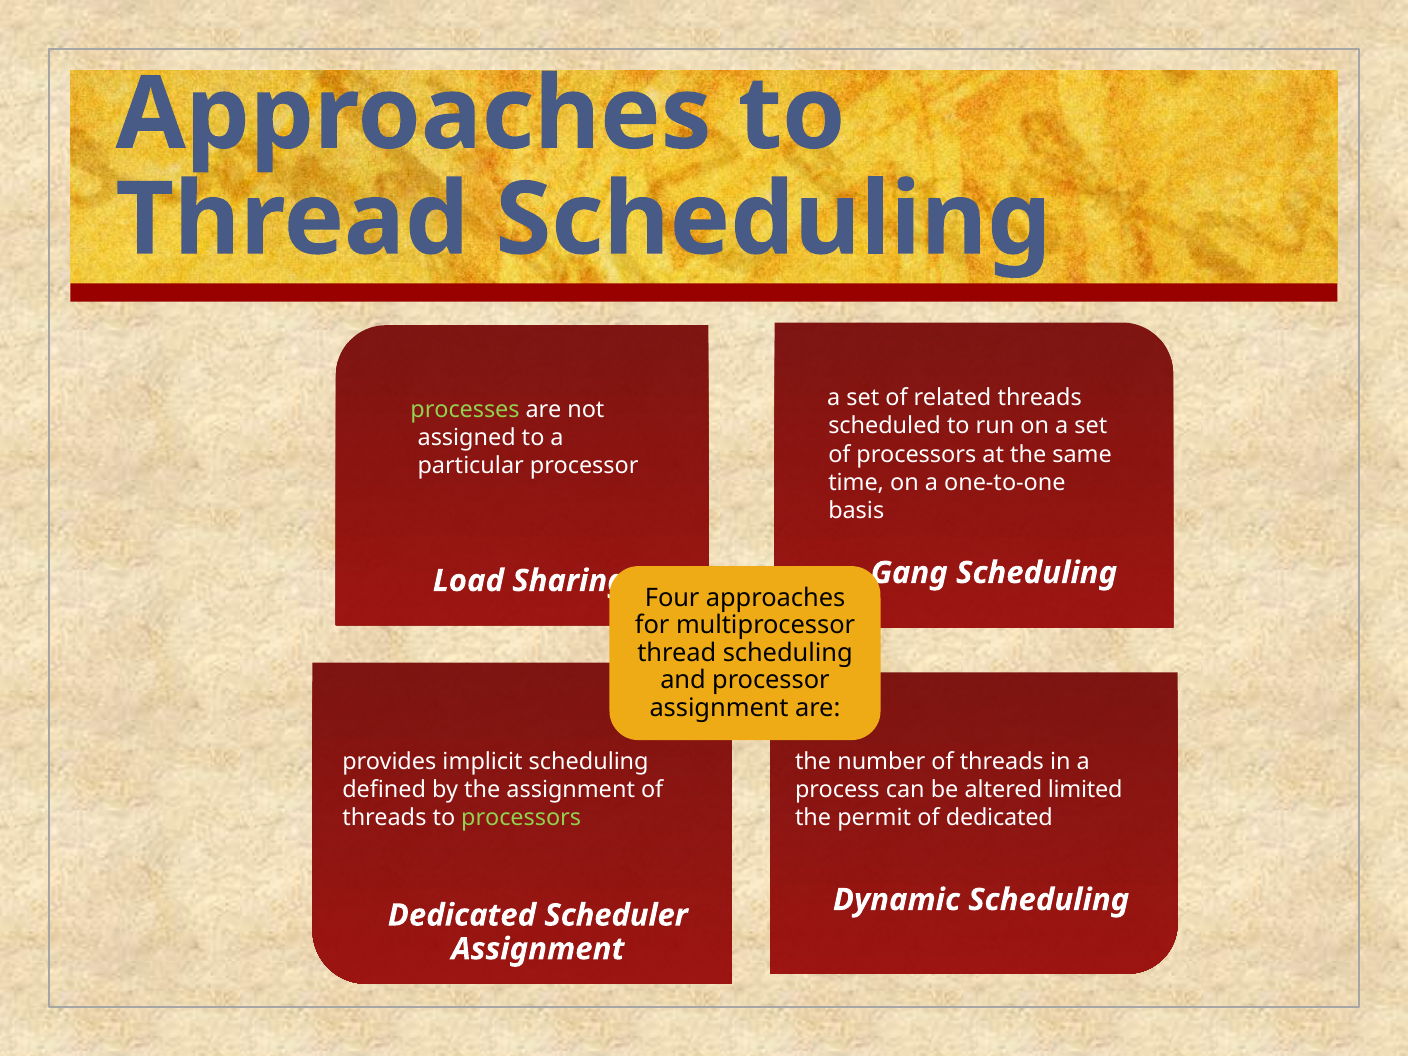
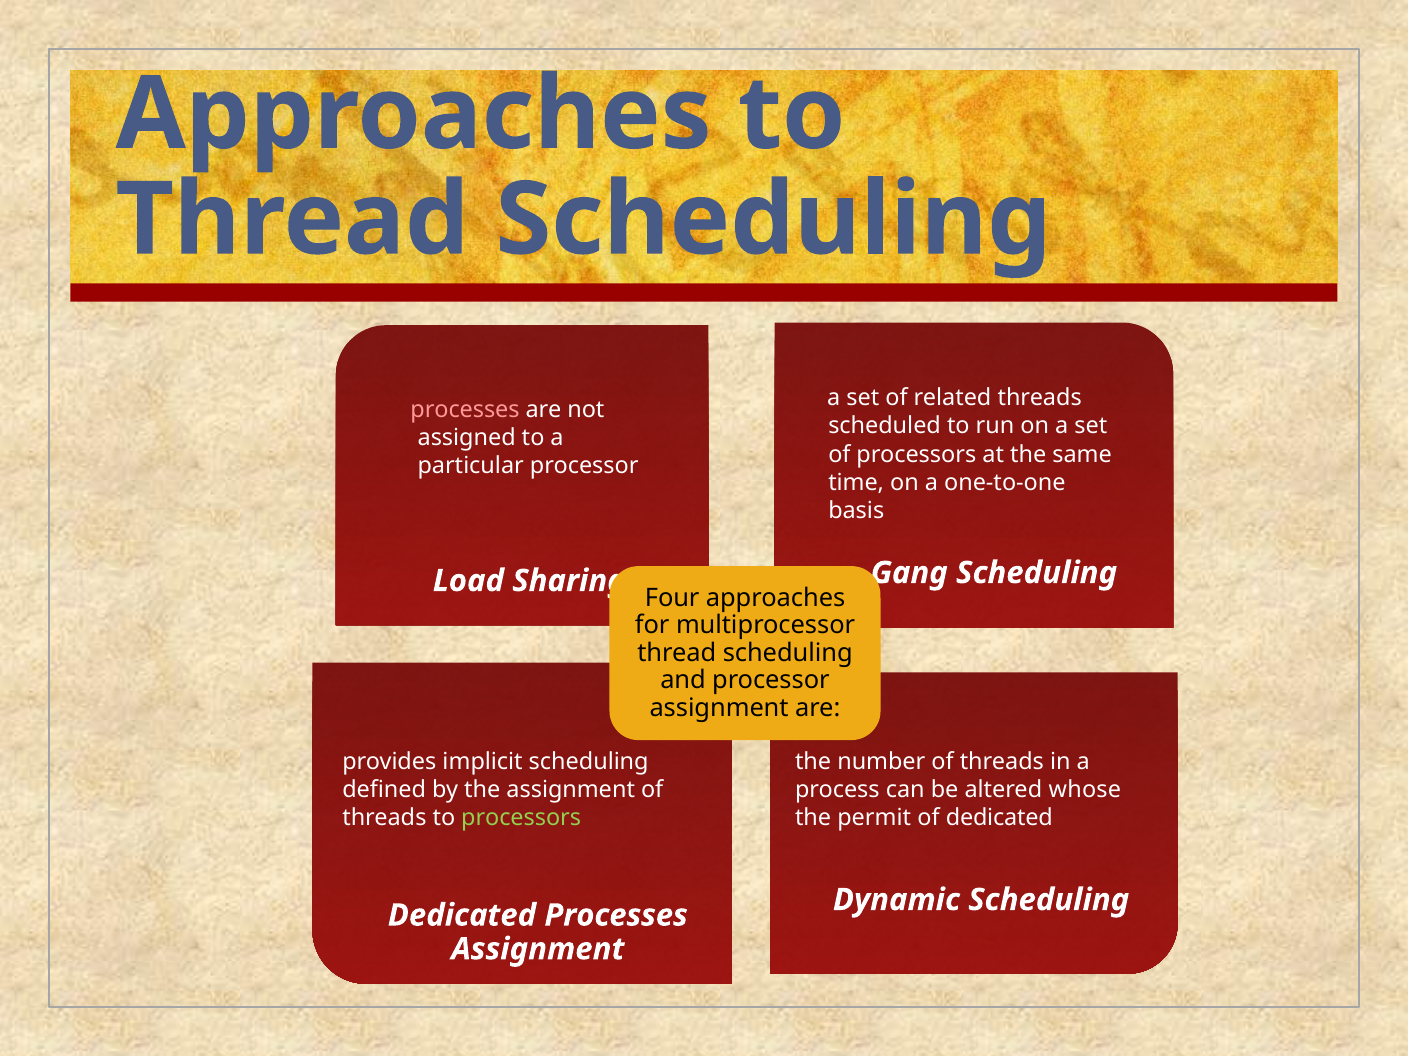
processes at (465, 410) colour: light green -> pink
limited: limited -> whose
Scheduler at (616, 915): Scheduler -> Processes
